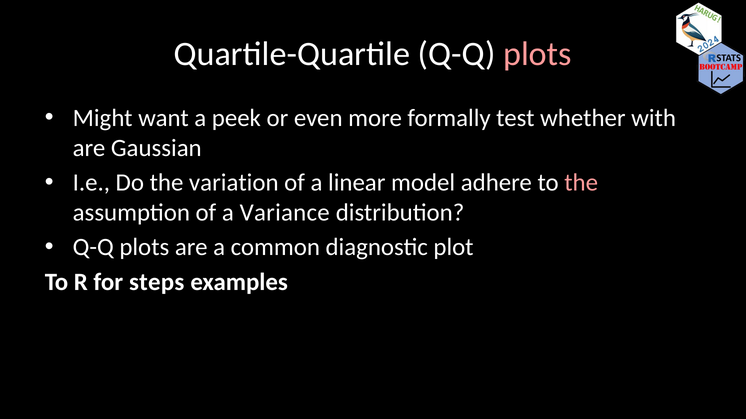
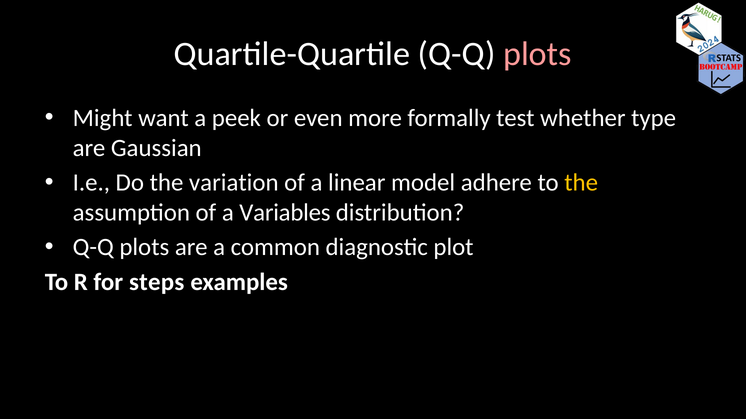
with: with -> type
the at (581, 183) colour: pink -> yellow
Variance: Variance -> Variables
